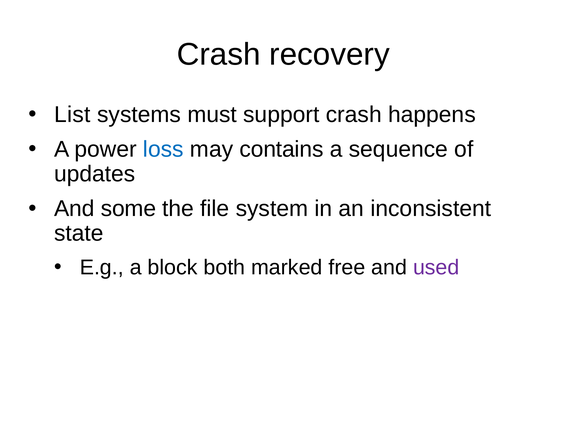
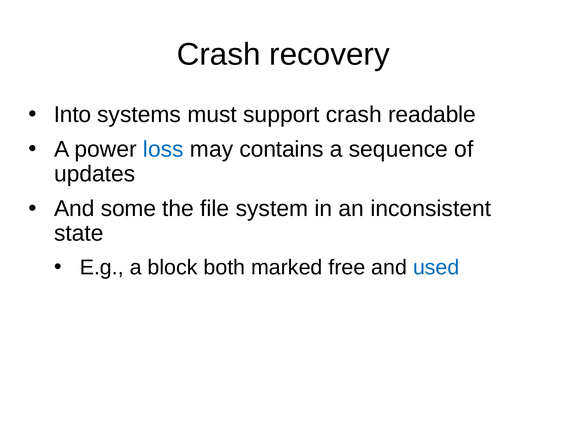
List: List -> Into
happens: happens -> readable
used colour: purple -> blue
